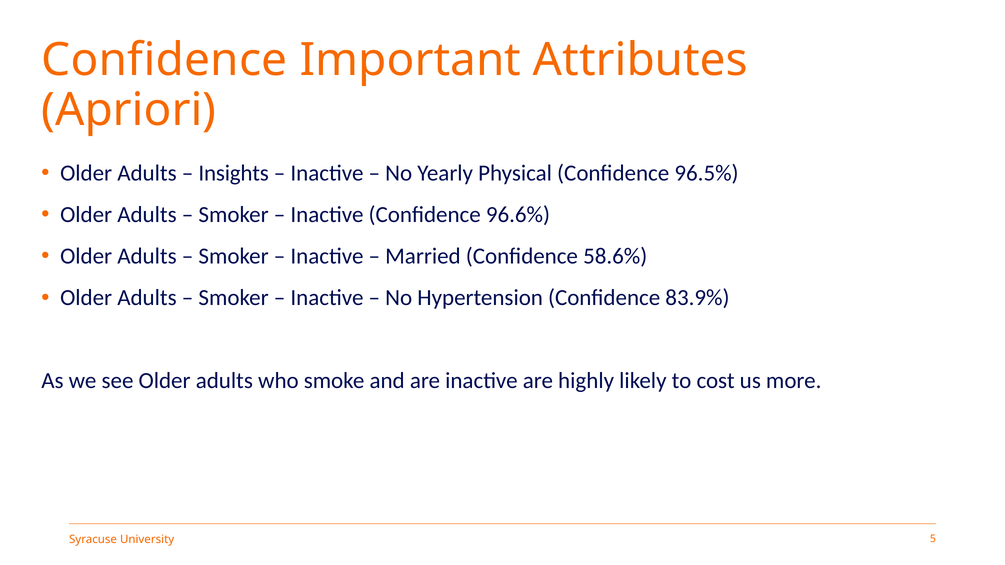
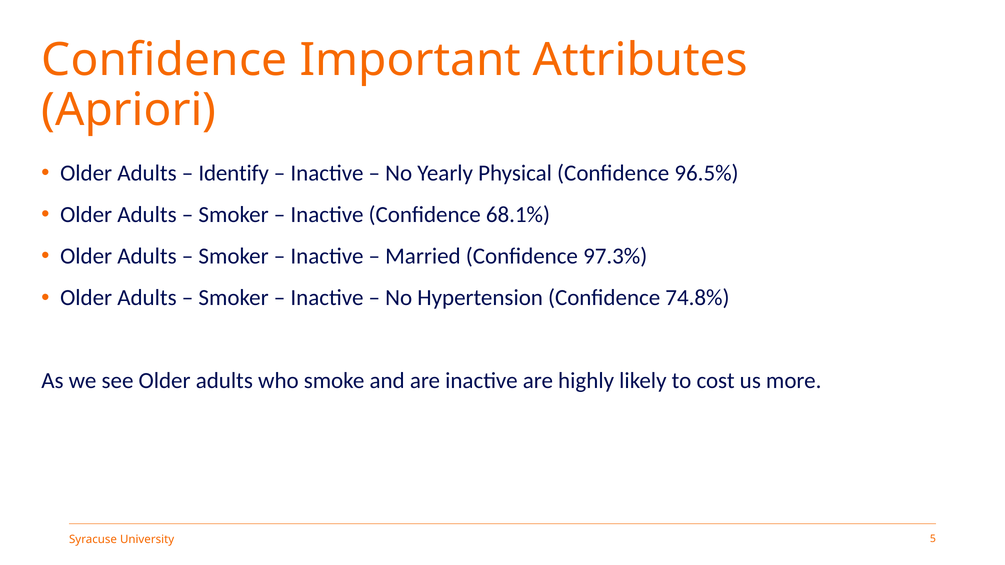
Insights: Insights -> Identify
96.6%: 96.6% -> 68.1%
58.6%: 58.6% -> 97.3%
83.9%: 83.9% -> 74.8%
